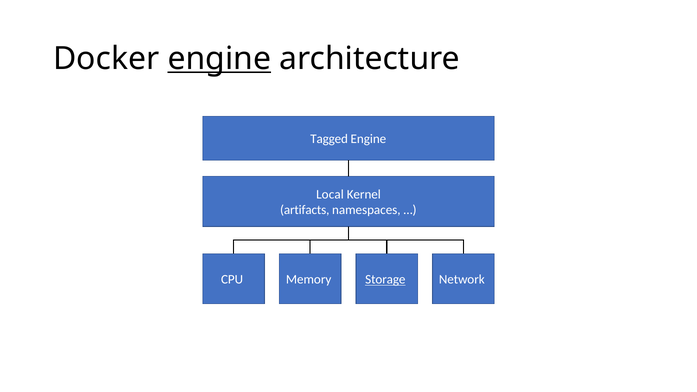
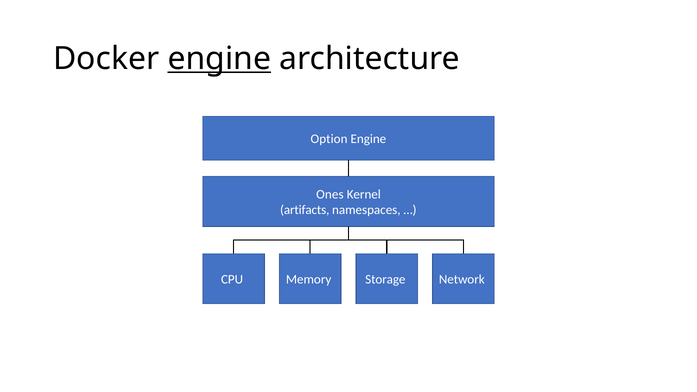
Tagged: Tagged -> Option
Local: Local -> Ones
Storage underline: present -> none
